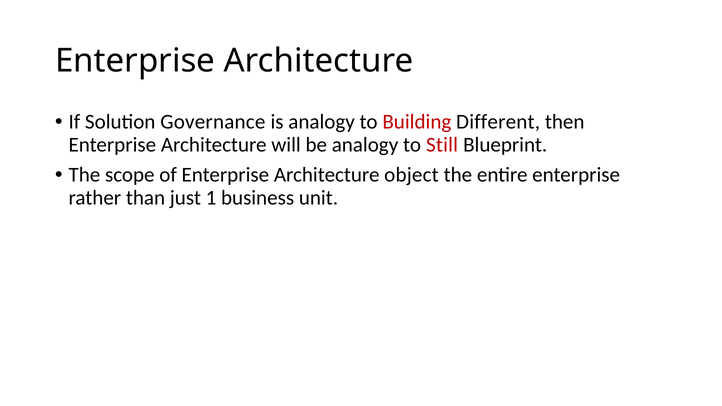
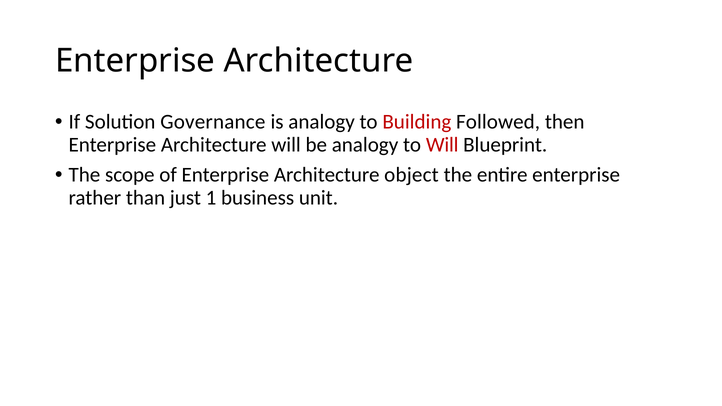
Different: Different -> Followed
to Still: Still -> Will
